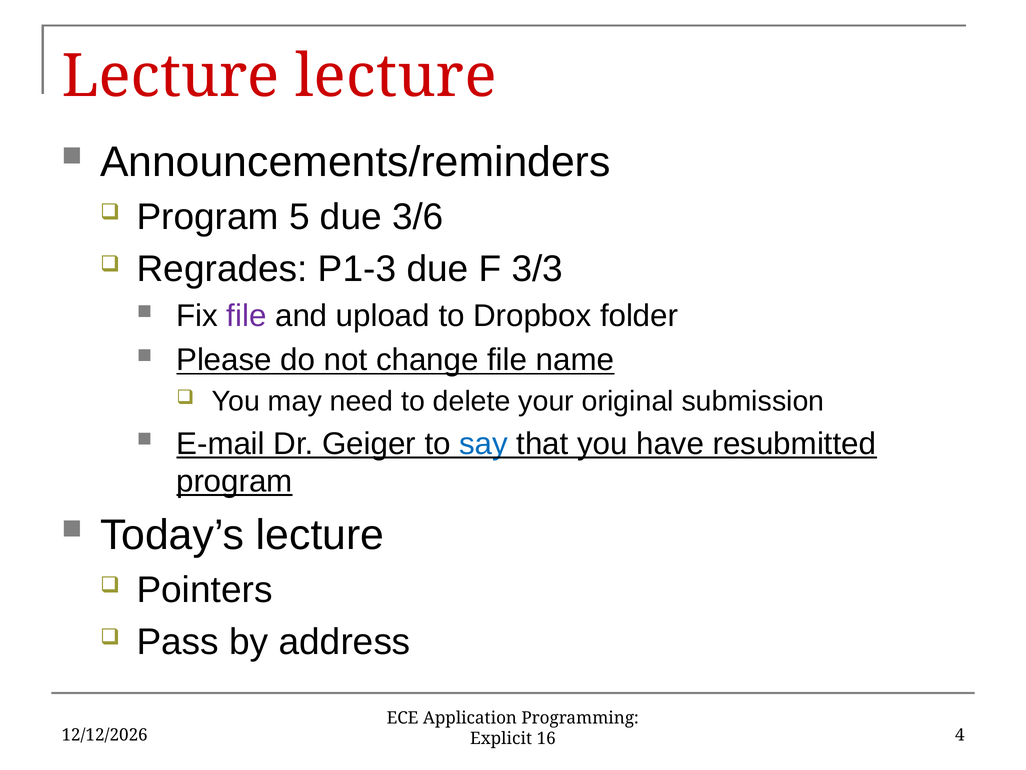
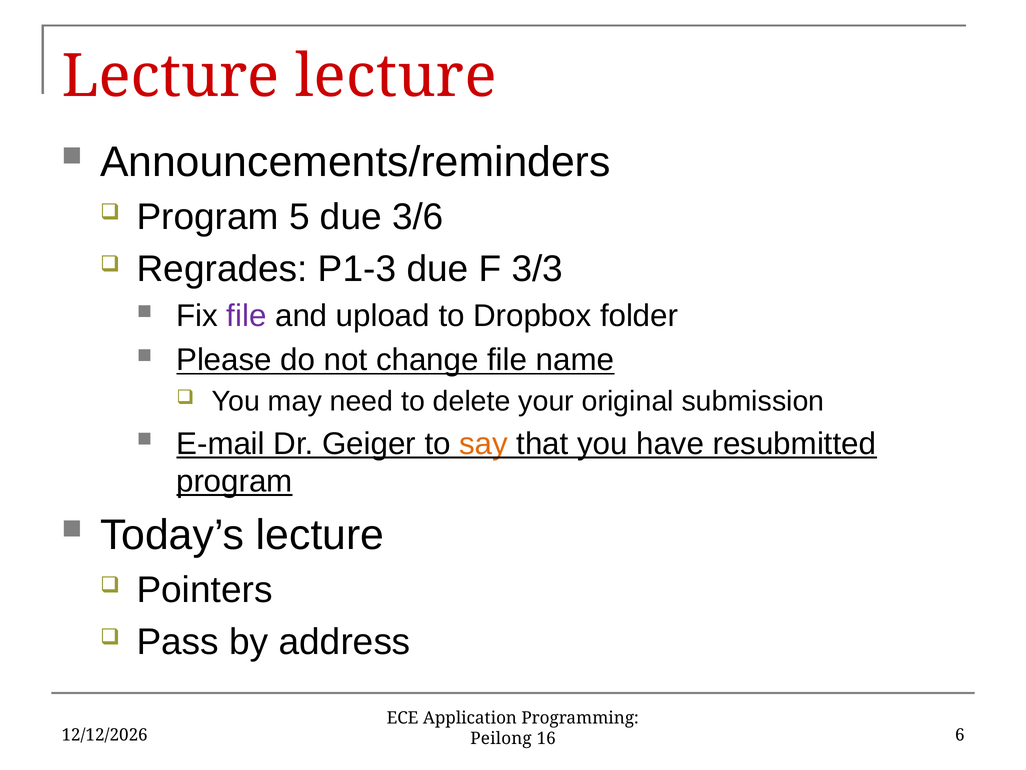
say colour: blue -> orange
Explicit: Explicit -> Peilong
4: 4 -> 6
